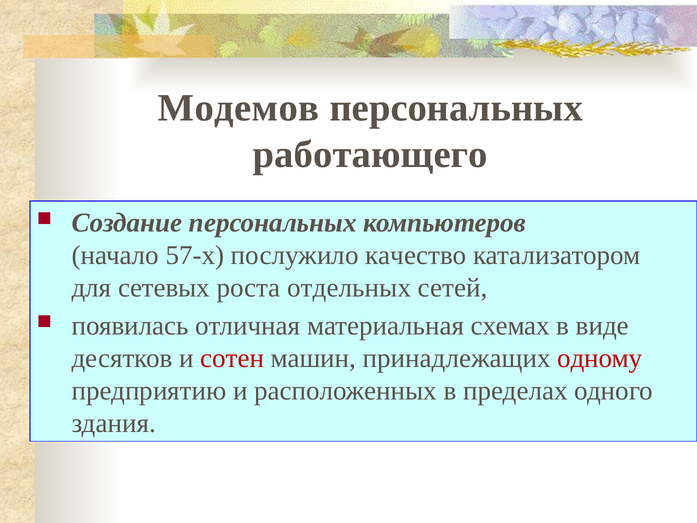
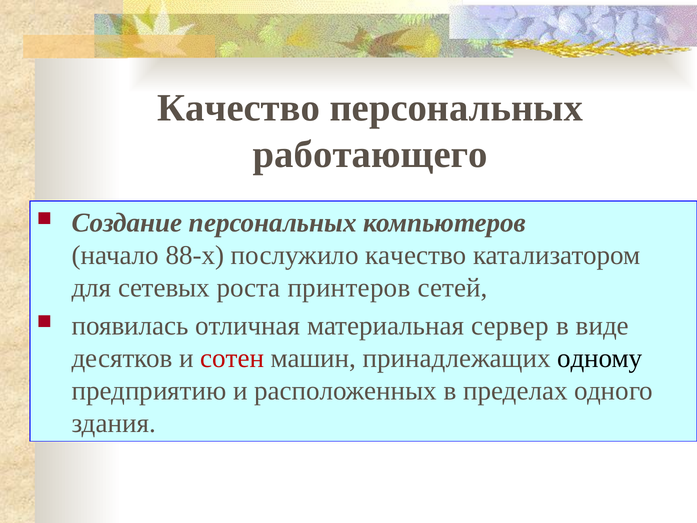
Модемов at (238, 108): Модемов -> Качество
57-х: 57-х -> 88-х
отдельных: отдельных -> принтеров
схемах: схемах -> сервер
одному colour: red -> black
